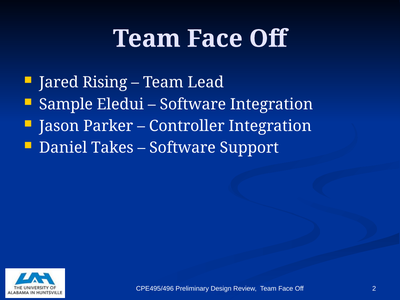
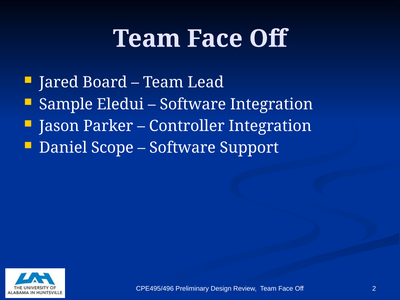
Rising: Rising -> Board
Takes: Takes -> Scope
